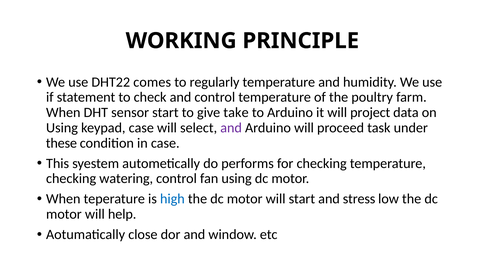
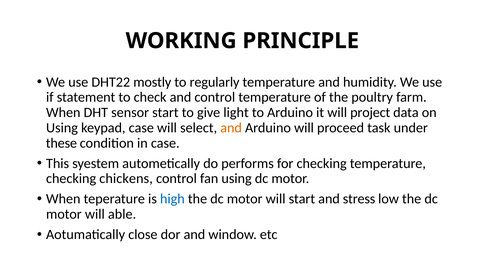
comes: comes -> mostly
take: take -> light
and at (231, 128) colour: purple -> orange
watering: watering -> chickens
help: help -> able
